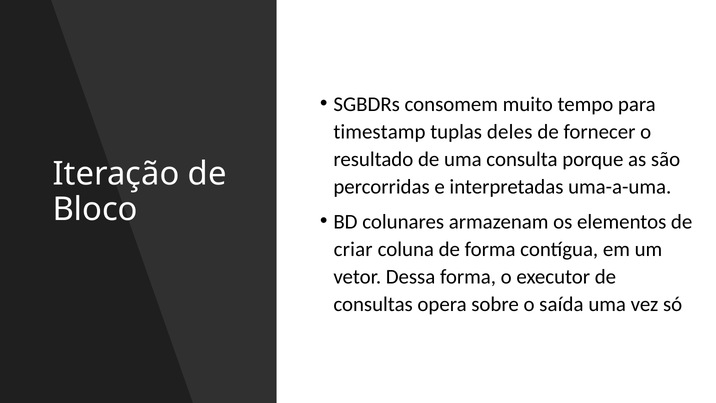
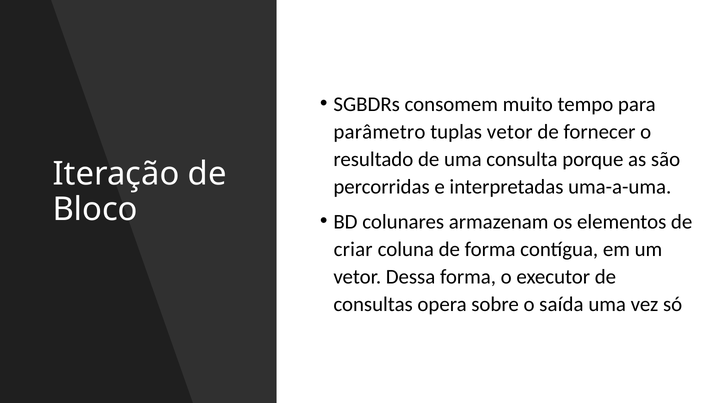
timestamp: timestamp -> parâmetro
tuplas deles: deles -> vetor
